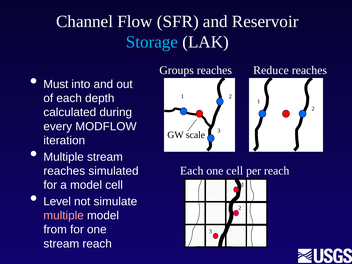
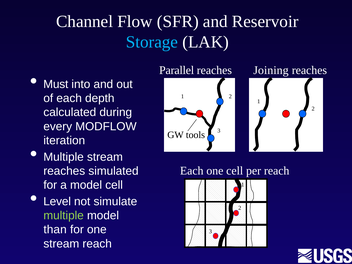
Groups: Groups -> Parallel
Reduce: Reduce -> Joining
scale: scale -> tools
multiple at (64, 216) colour: pink -> light green
from: from -> than
